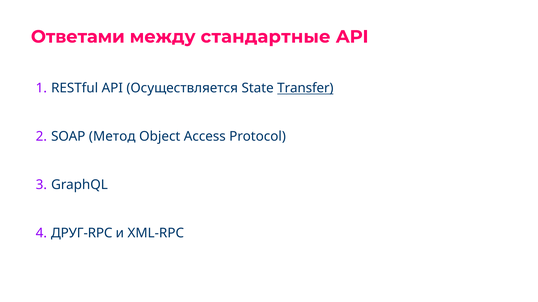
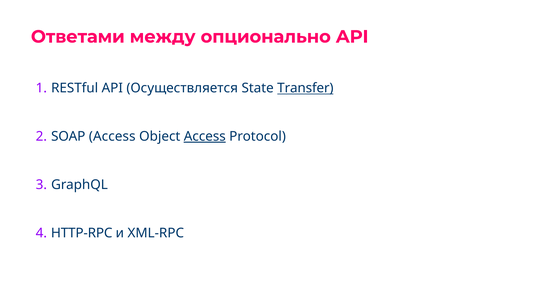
стандартные: стандартные -> опционально
SOAP Метод: Метод -> Access
Access at (205, 137) underline: none -> present
ДРУГ-RPC: ДРУГ-RPC -> HTTP-RPC
